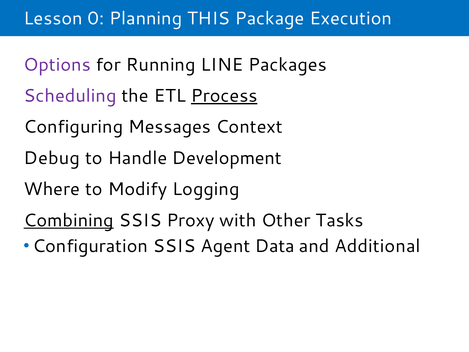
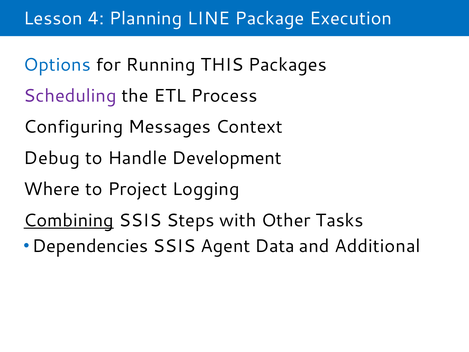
0: 0 -> 4
THIS: THIS -> LINE
Options colour: purple -> blue
LINE: LINE -> THIS
Process underline: present -> none
Modify: Modify -> Project
Proxy: Proxy -> Steps
Configuration: Configuration -> Dependencies
